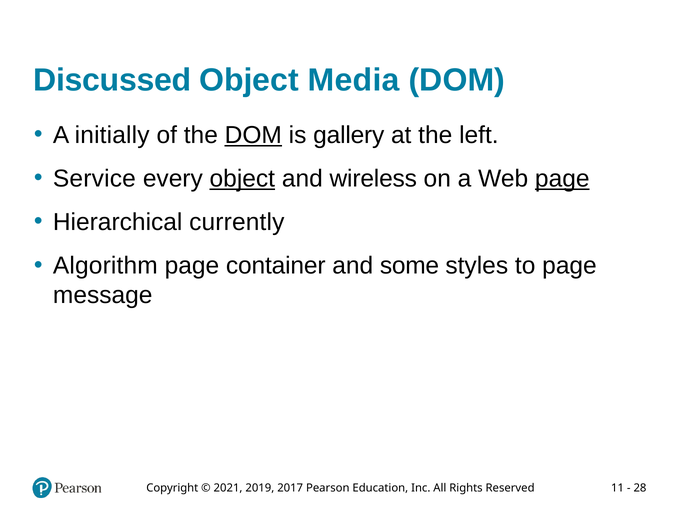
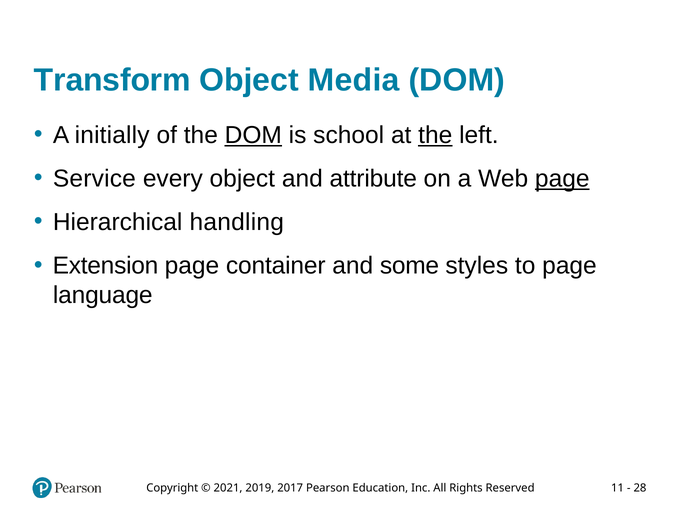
Discussed: Discussed -> Transform
gallery: gallery -> school
the at (435, 135) underline: none -> present
object at (242, 179) underline: present -> none
wireless: wireless -> attribute
currently: currently -> handling
Algorithm: Algorithm -> Extension
message: message -> language
